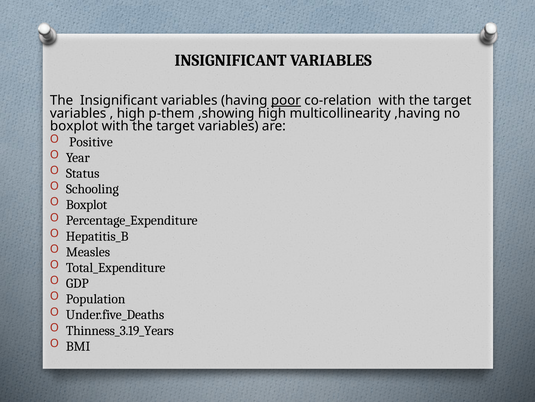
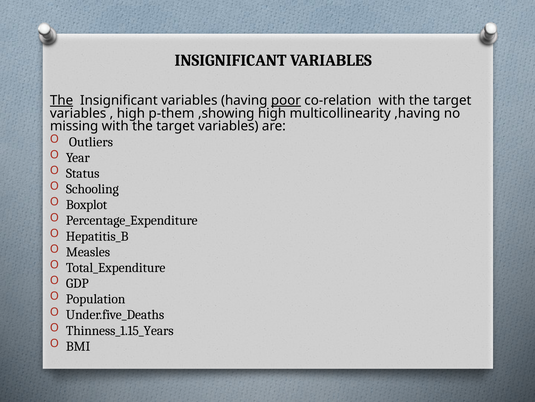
The at (62, 100) underline: none -> present
boxplot at (74, 126): boxplot -> missing
Positive: Positive -> Outliers
Thinness_3.19_Years: Thinness_3.19_Years -> Thinness_1.15_Years
